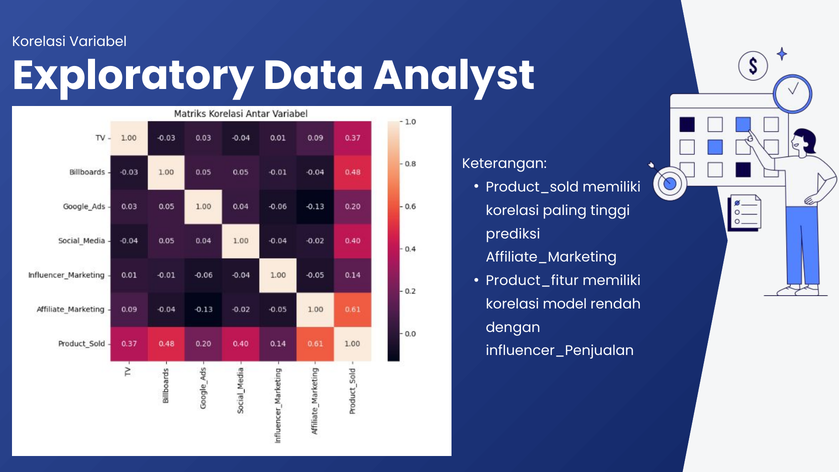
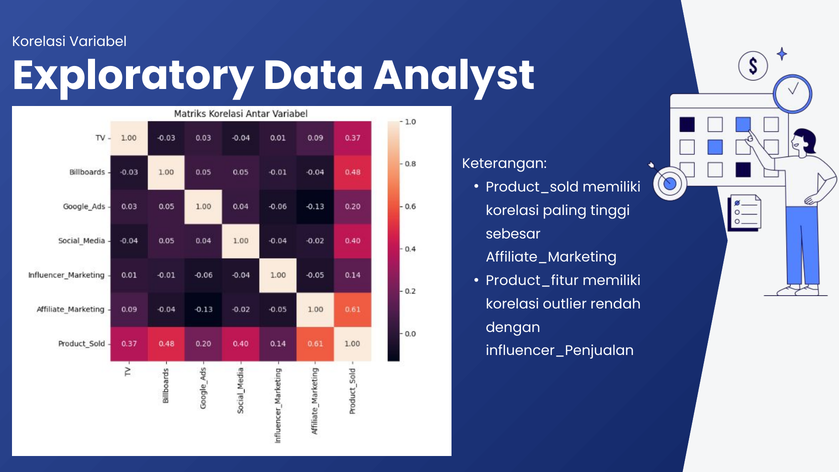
prediksi: prediksi -> sebesar
model: model -> outlier
